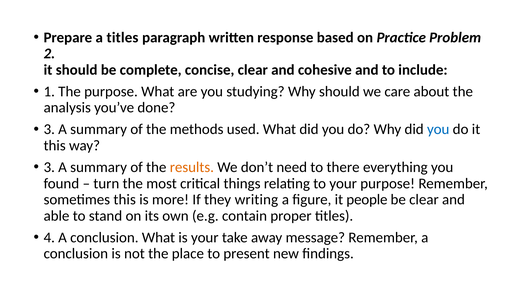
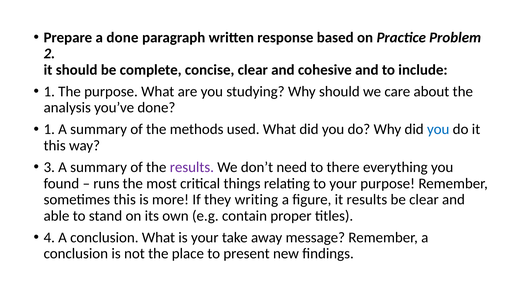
a titles: titles -> done
3 at (49, 129): 3 -> 1
results at (192, 167) colour: orange -> purple
turn: turn -> runs
it people: people -> results
